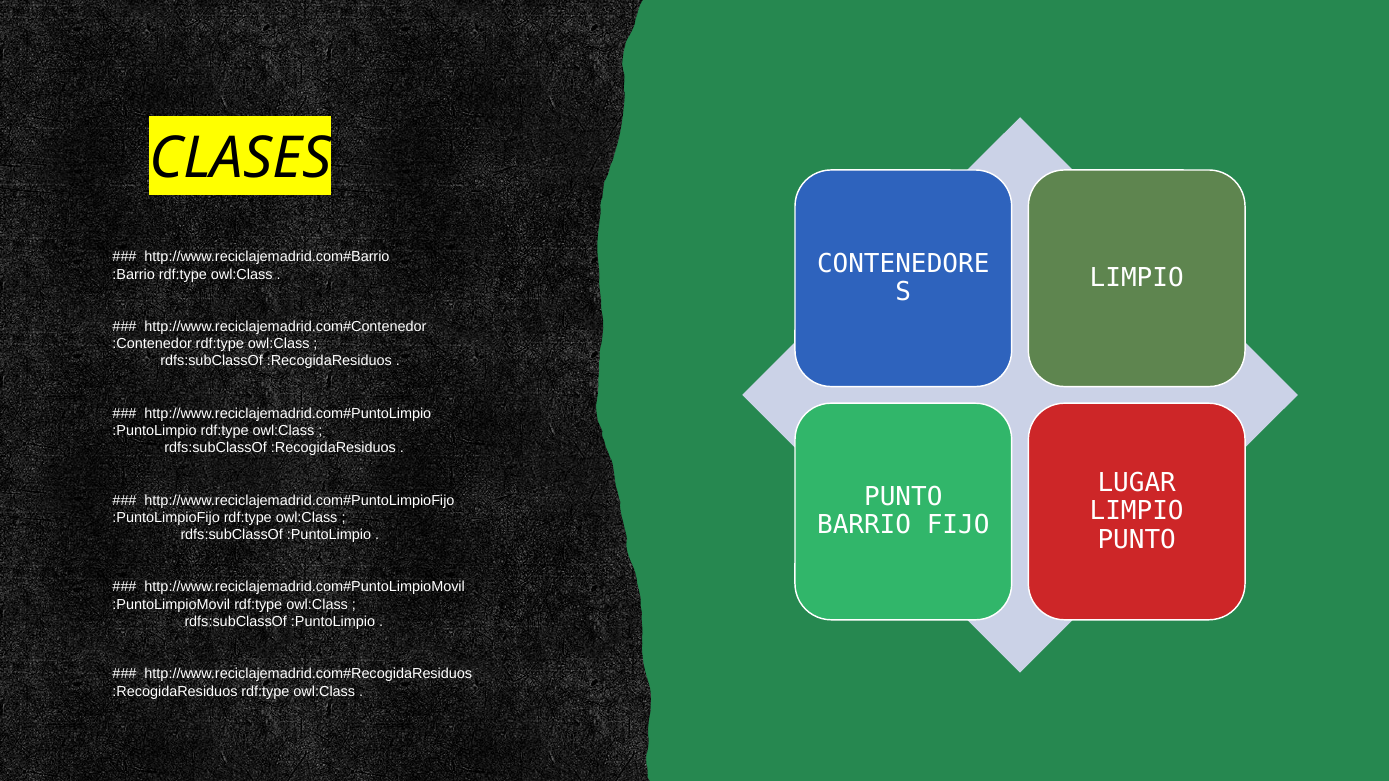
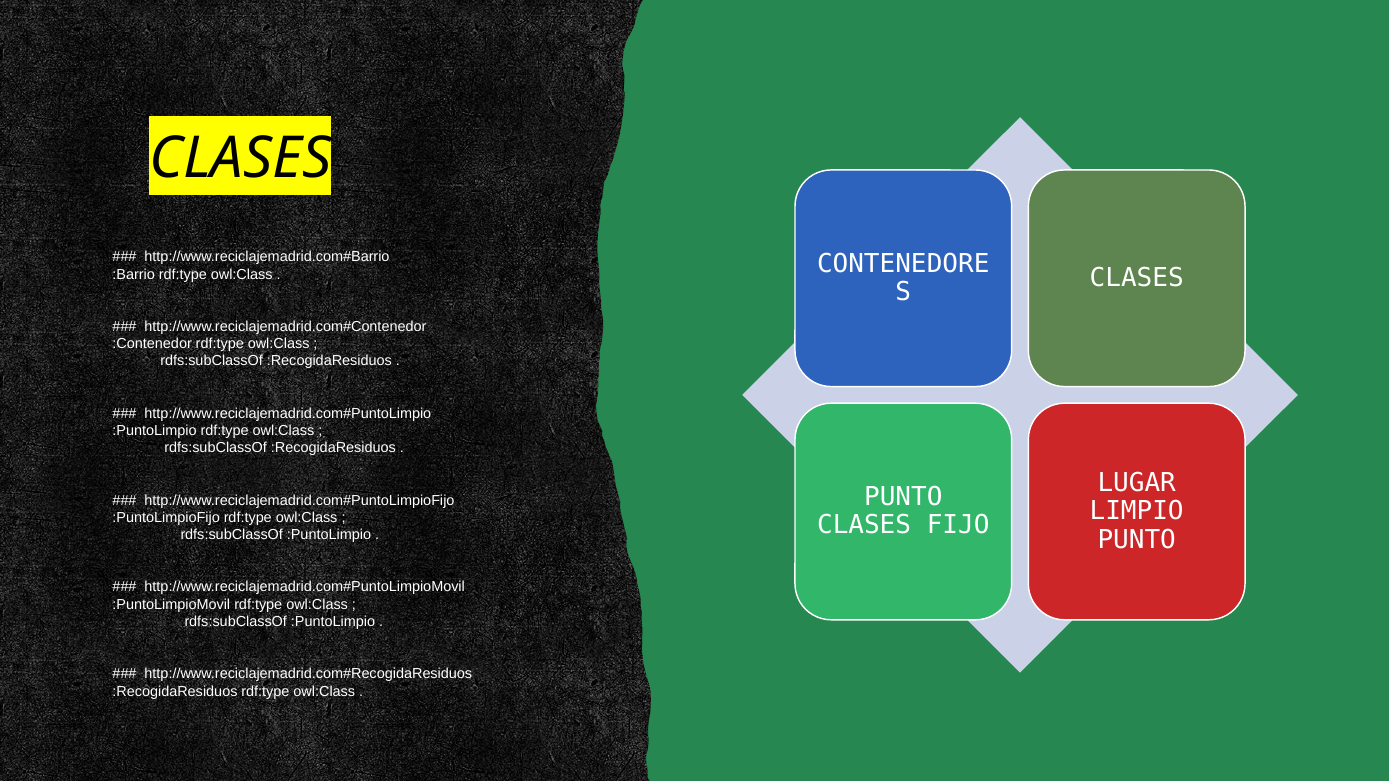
LIMPIO at (1137, 278): LIMPIO -> CLASES
BARRIO at (864, 526): BARRIO -> CLASES
